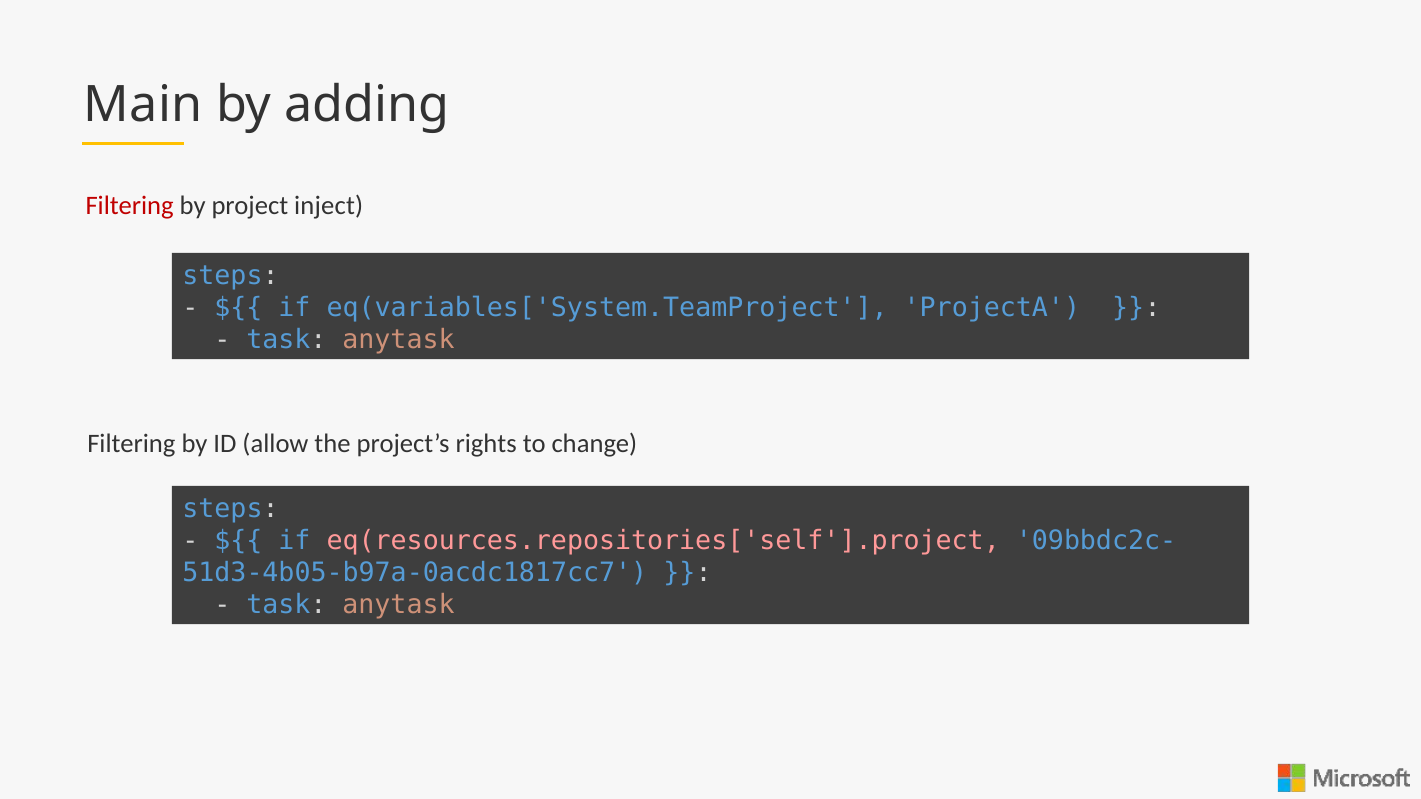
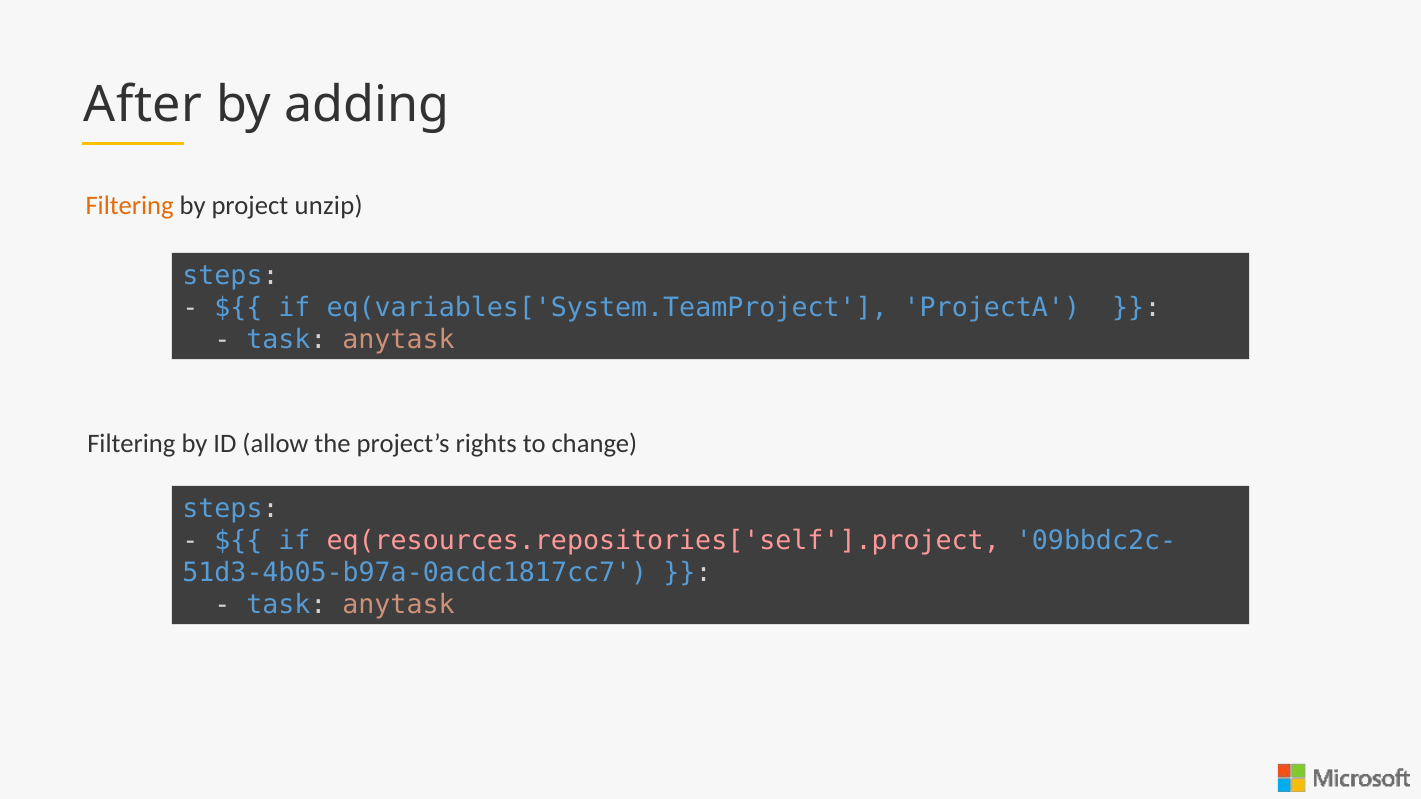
Main: Main -> After
Filtering at (130, 205) colour: red -> orange
inject: inject -> unzip
